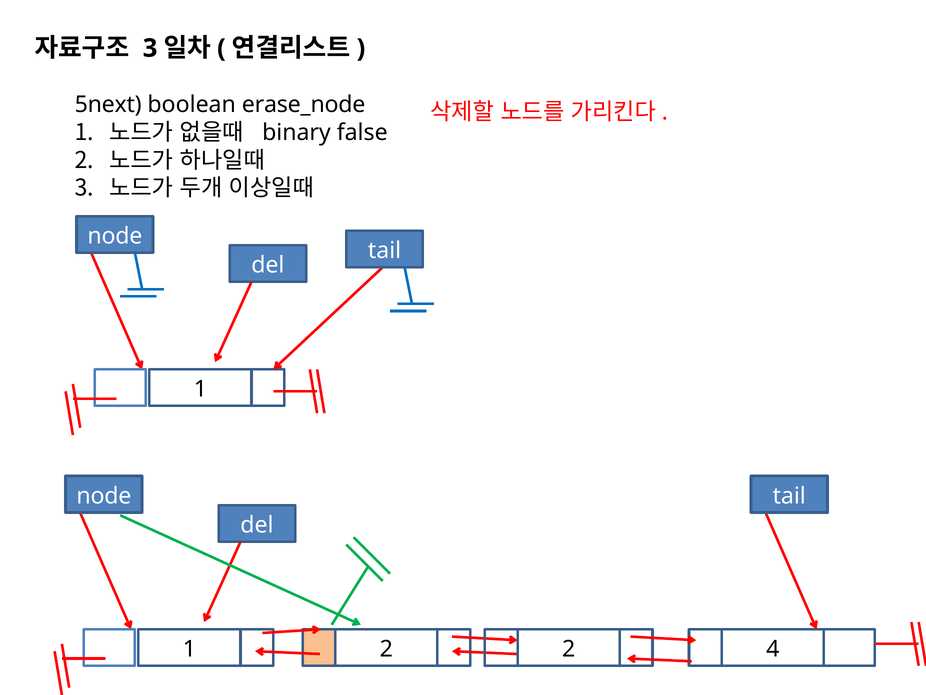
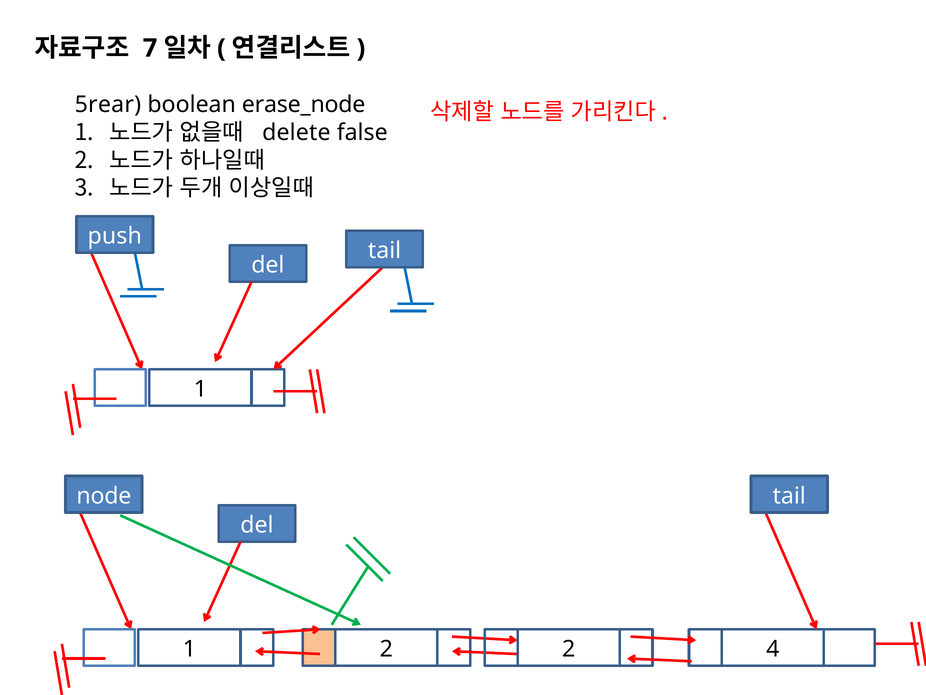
3 at (150, 48): 3 -> 7
5next: 5next -> 5rear
binary: binary -> delete
node at (115, 236): node -> push
